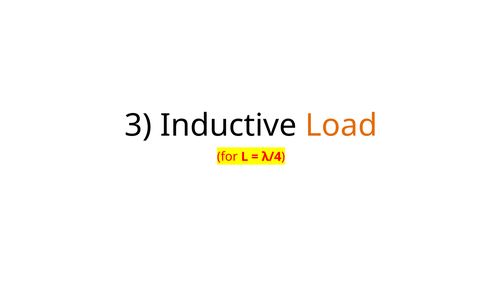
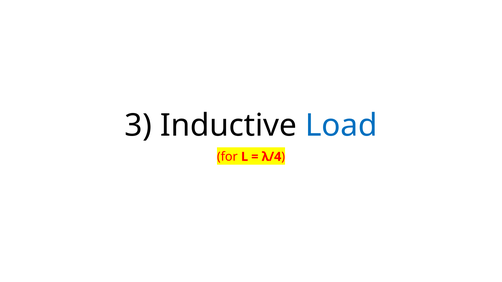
Load colour: orange -> blue
